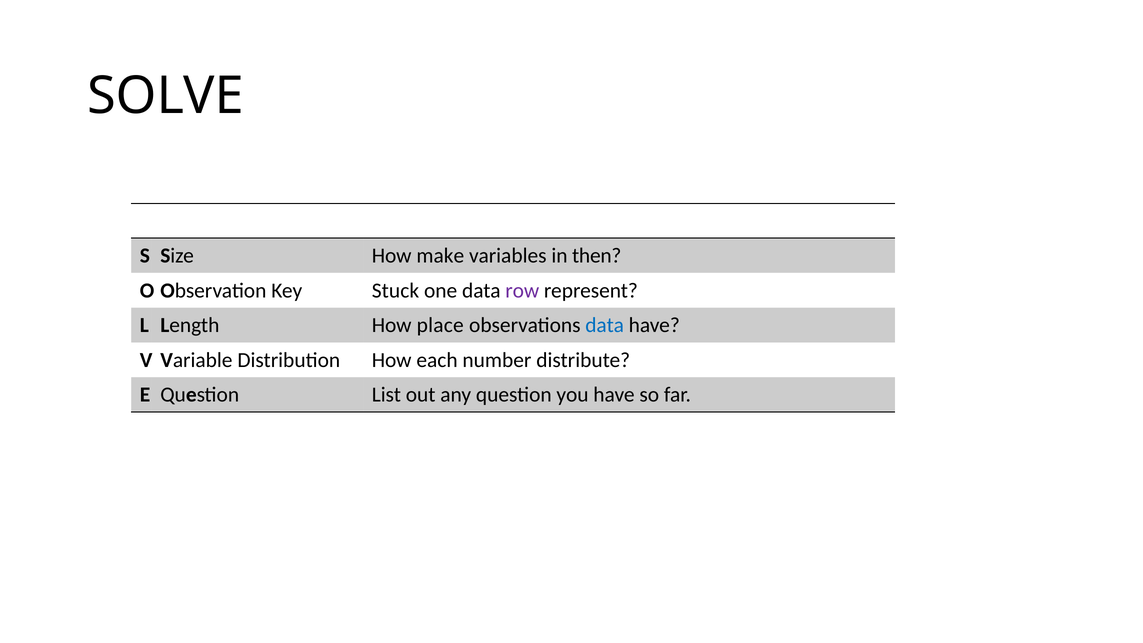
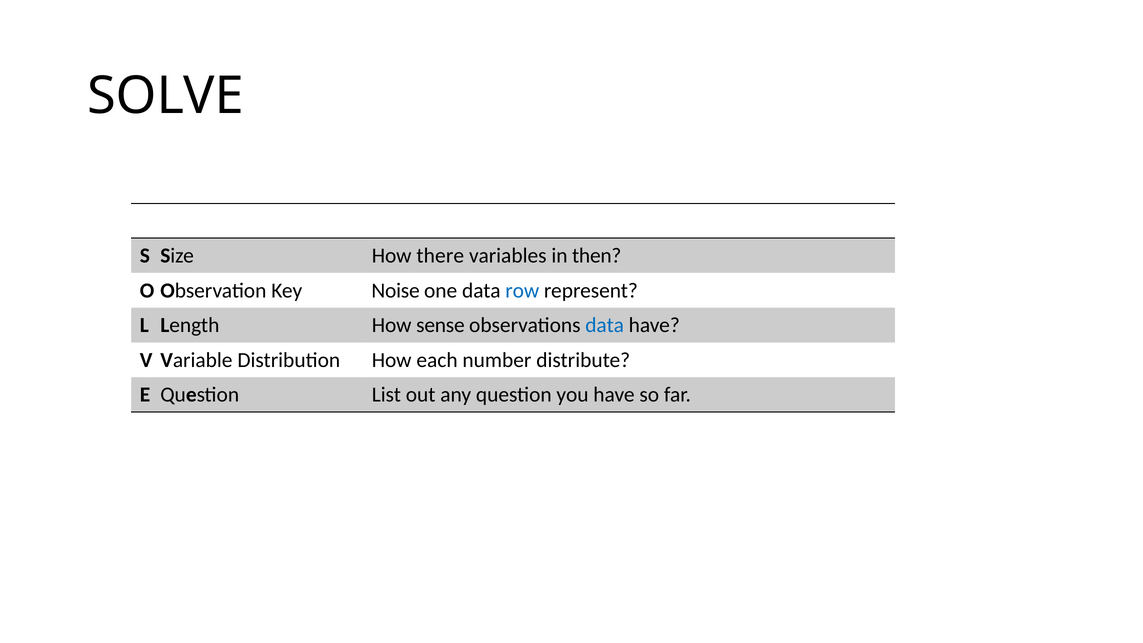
make: make -> there
Stuck: Stuck -> Noise
row colour: purple -> blue
place: place -> sense
